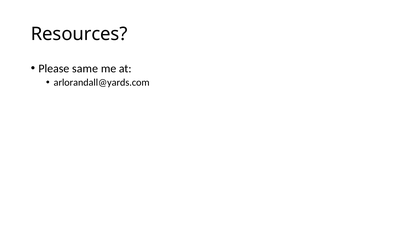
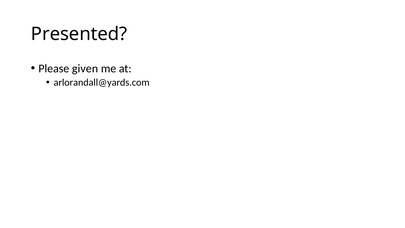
Resources: Resources -> Presented
same: same -> given
